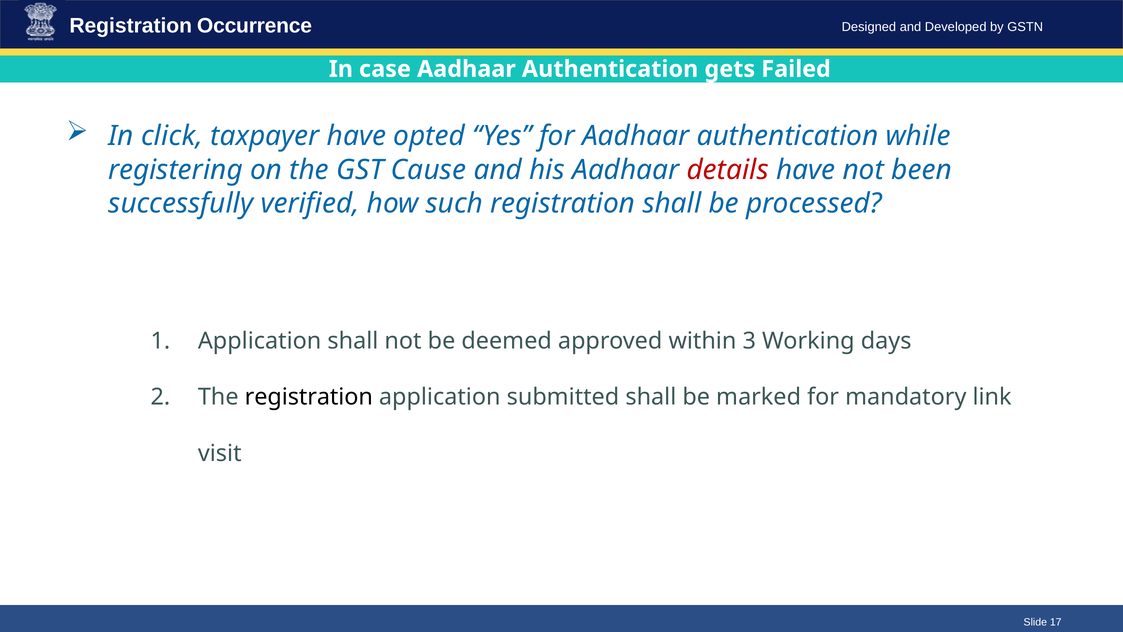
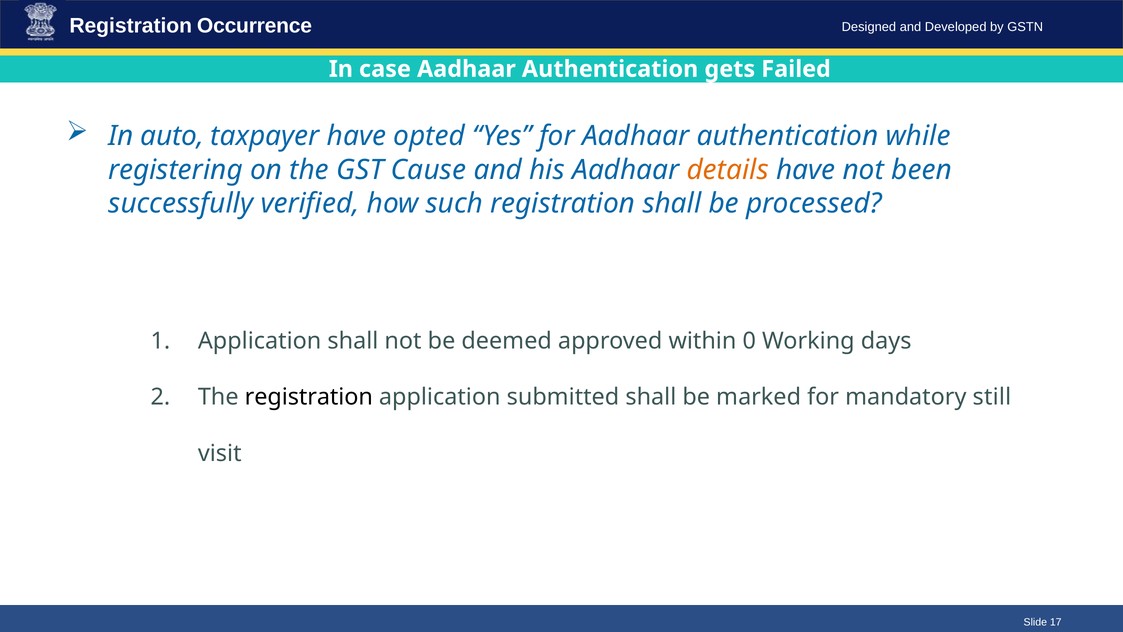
click: click -> auto
details colour: red -> orange
3: 3 -> 0
link: link -> still
